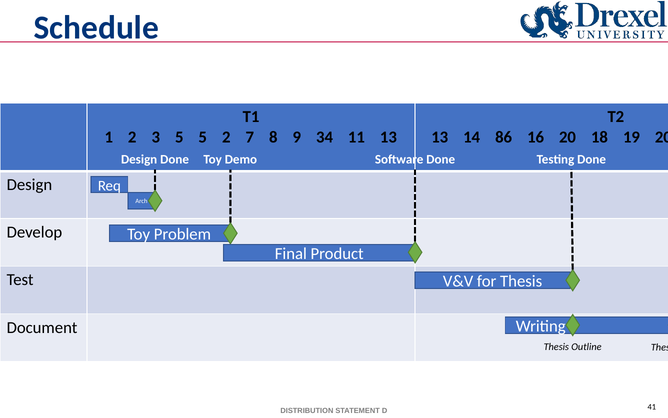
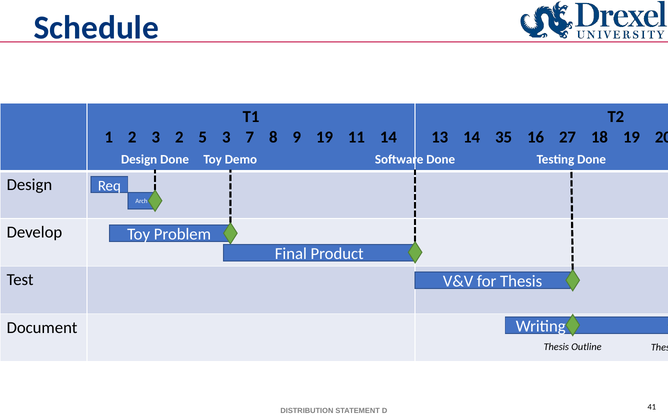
3 5: 5 -> 2
5 2: 2 -> 3
9 34: 34 -> 19
11 13: 13 -> 14
86: 86 -> 35
16 20: 20 -> 27
